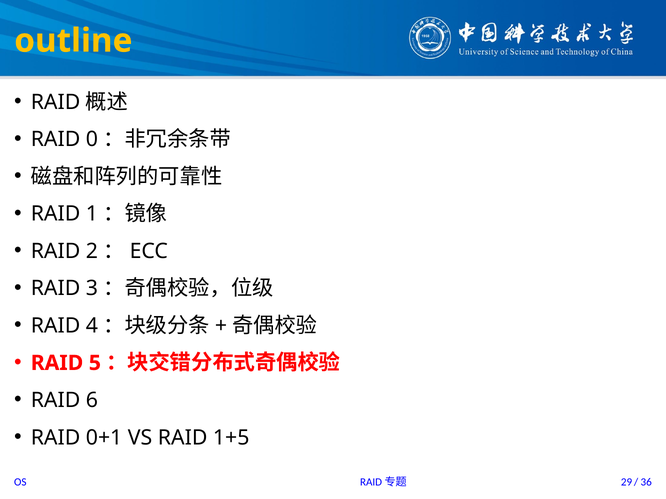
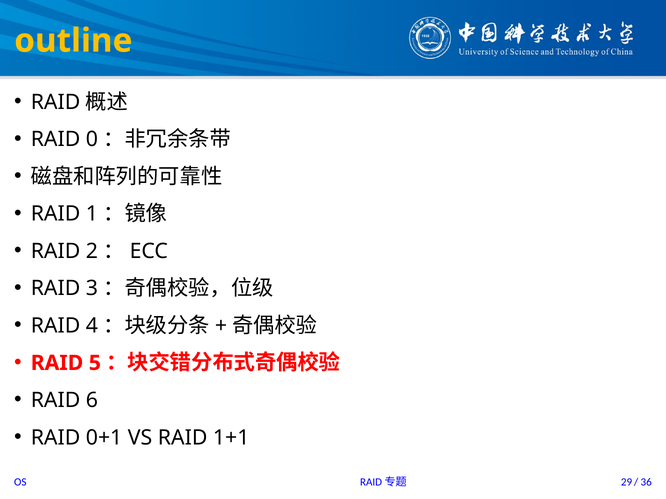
1+5: 1+5 -> 1+1
